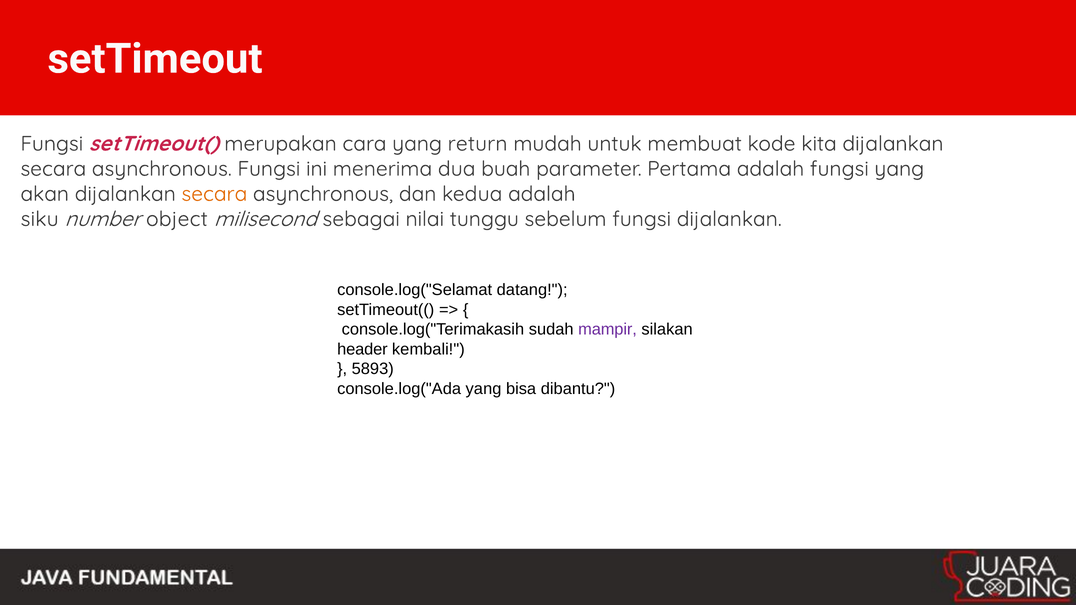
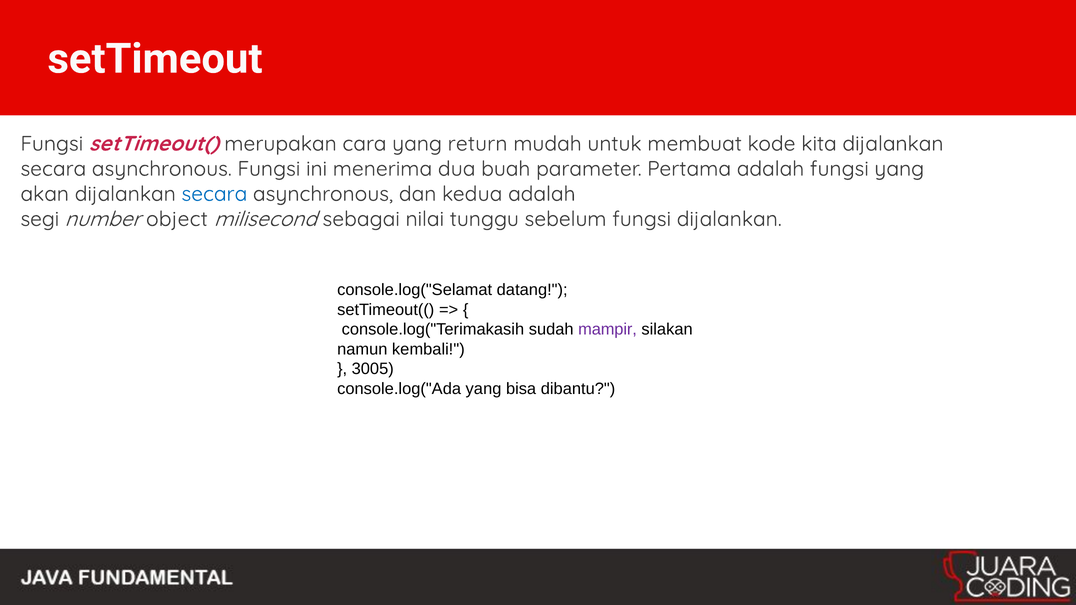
secara at (214, 194) colour: orange -> blue
siku: siku -> segi
header: header -> namun
5893: 5893 -> 3005
